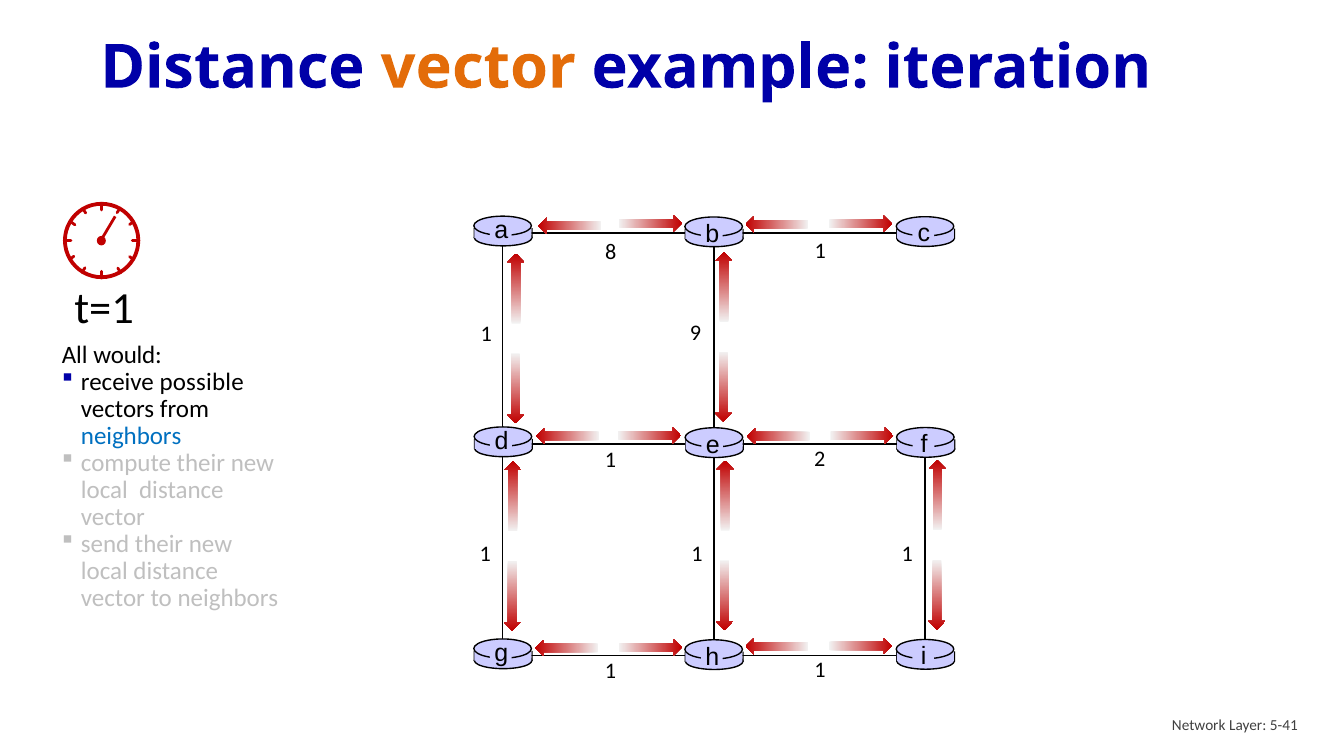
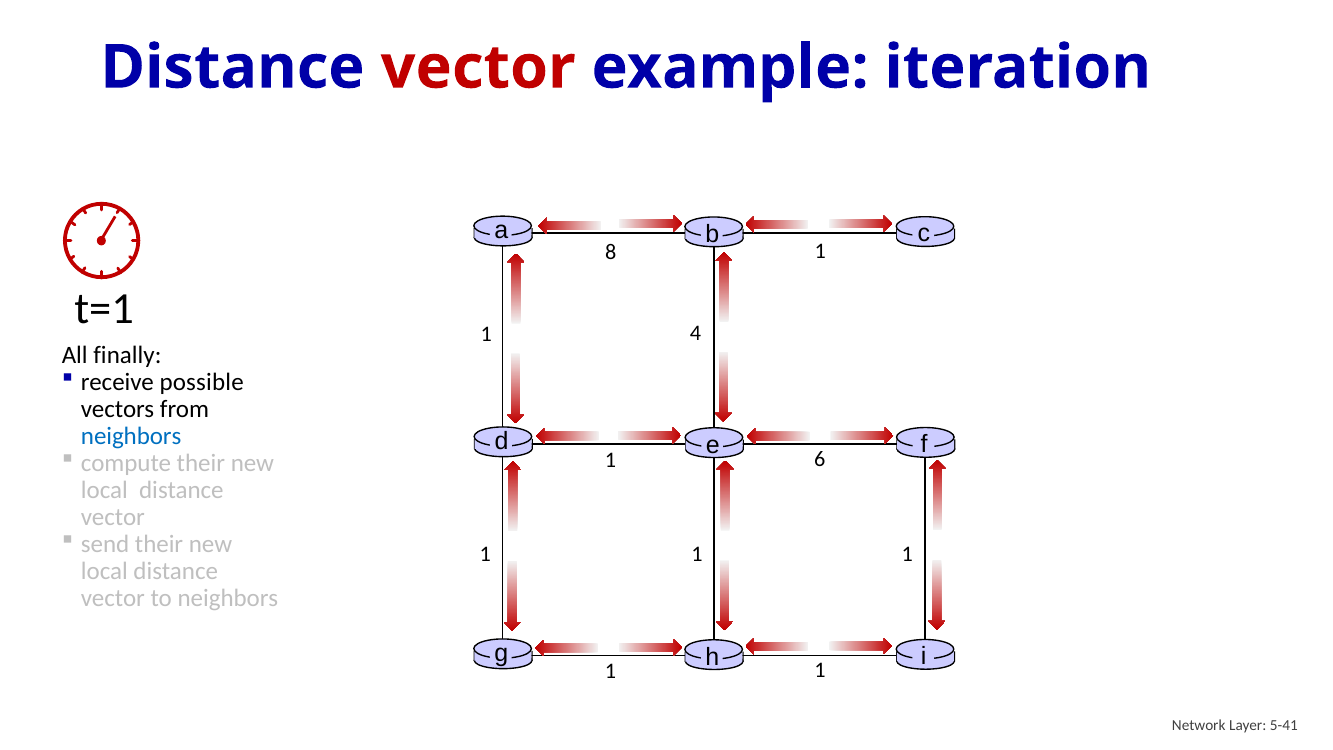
vector at (478, 68) colour: orange -> red
9: 9 -> 4
would: would -> finally
2: 2 -> 6
